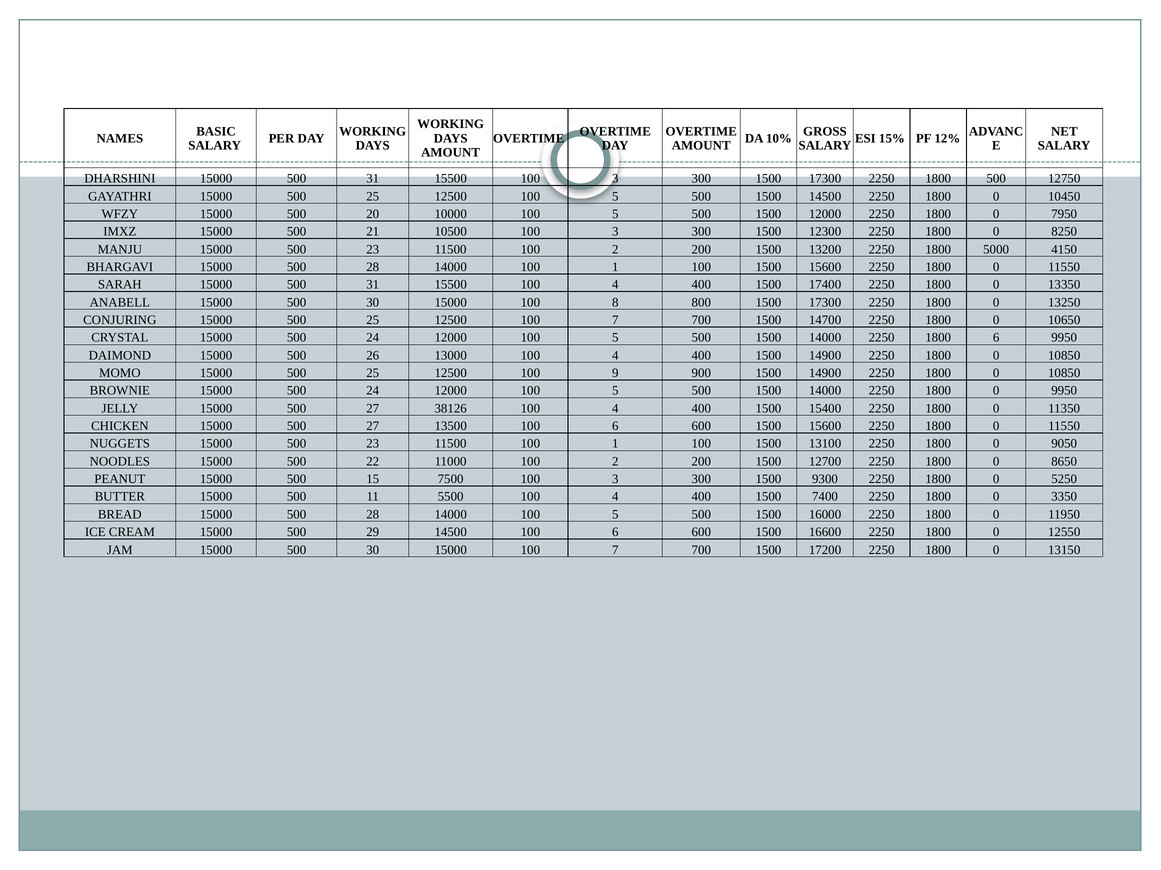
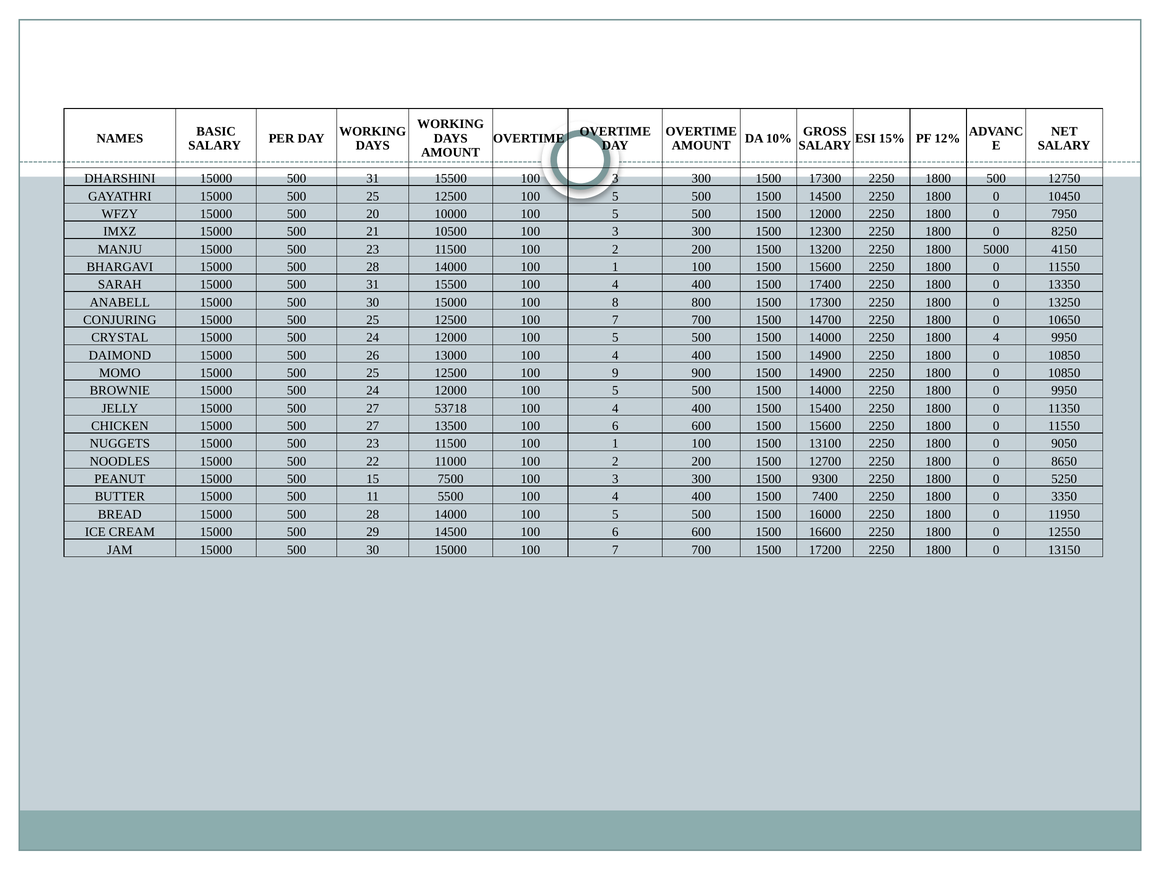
1800 6: 6 -> 4
38126: 38126 -> 53718
